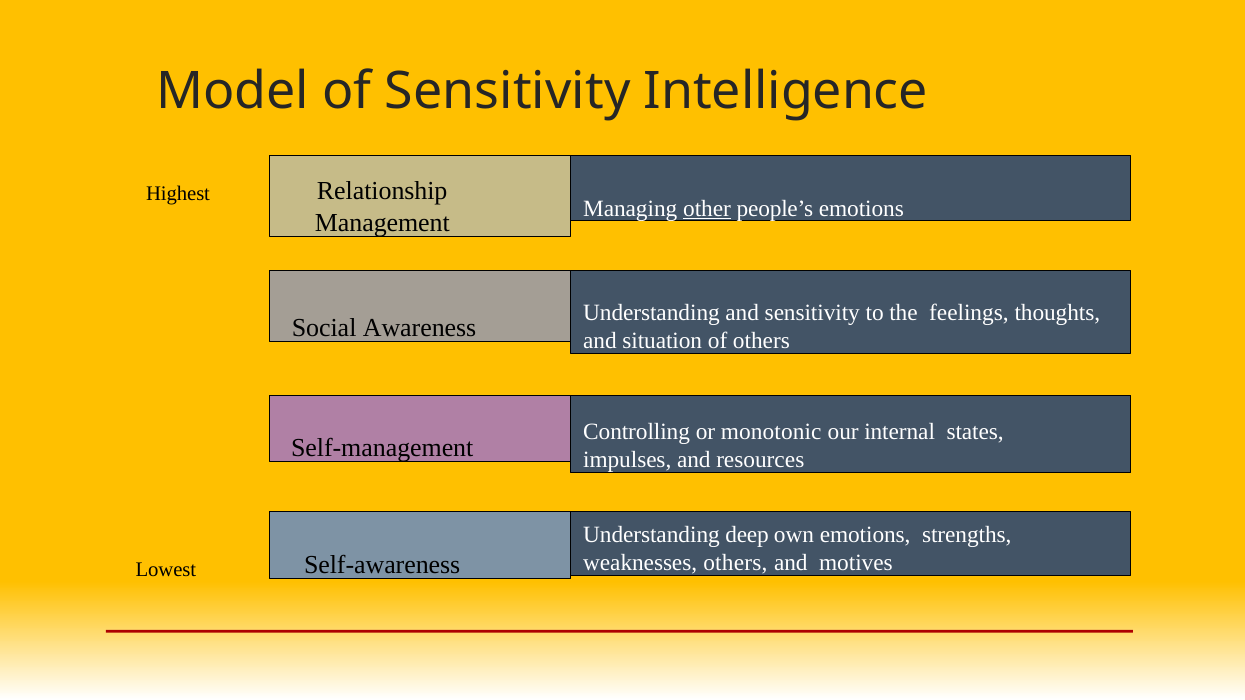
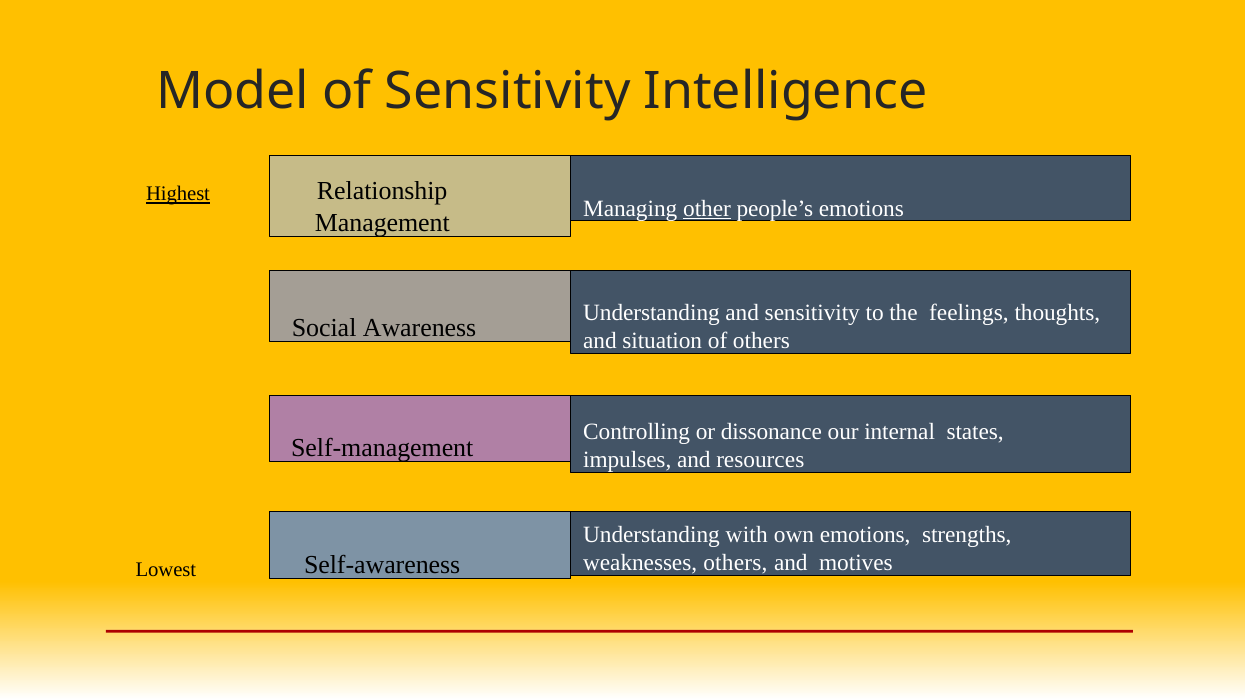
Highest underline: none -> present
monotonic: monotonic -> dissonance
deep: deep -> with
